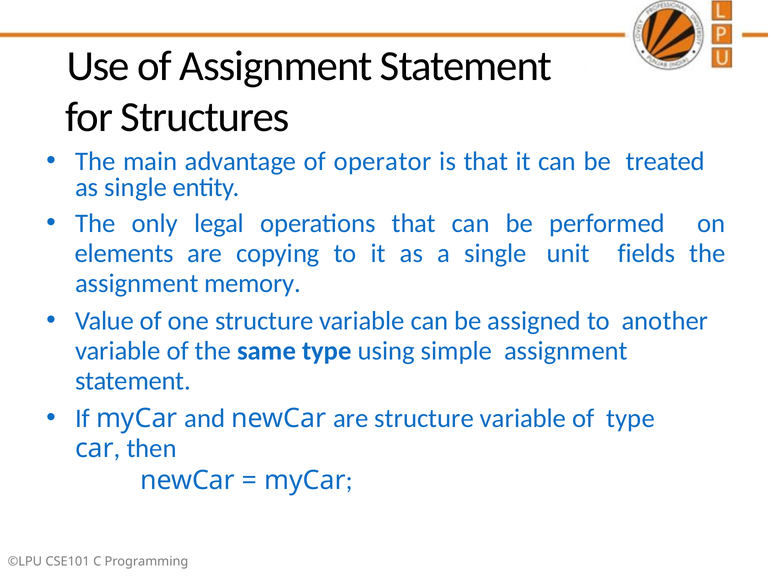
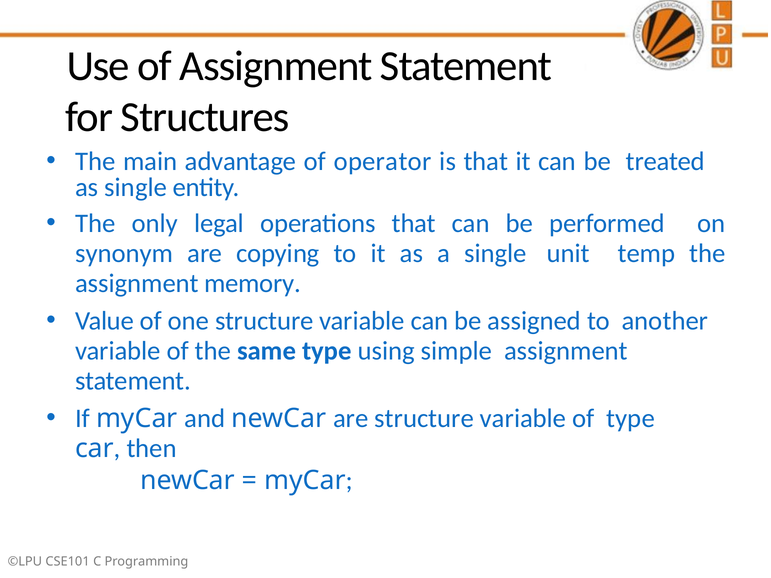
elements: elements -> synonym
fields: fields -> temp
